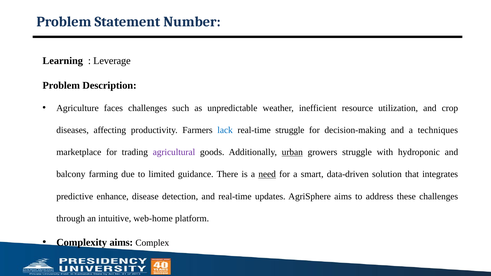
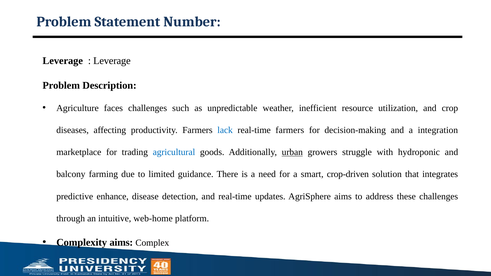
Learning at (63, 61): Learning -> Leverage
real-time struggle: struggle -> farmers
techniques: techniques -> integration
agricultural colour: purple -> blue
need underline: present -> none
data-driven: data-driven -> crop-driven
